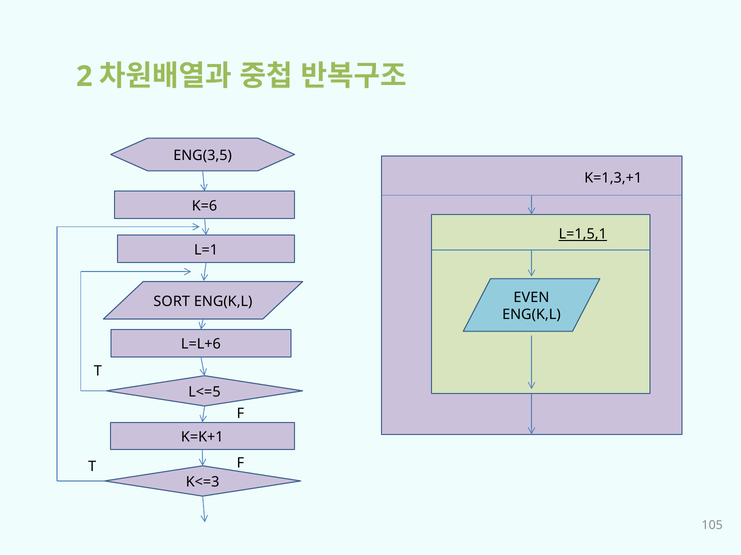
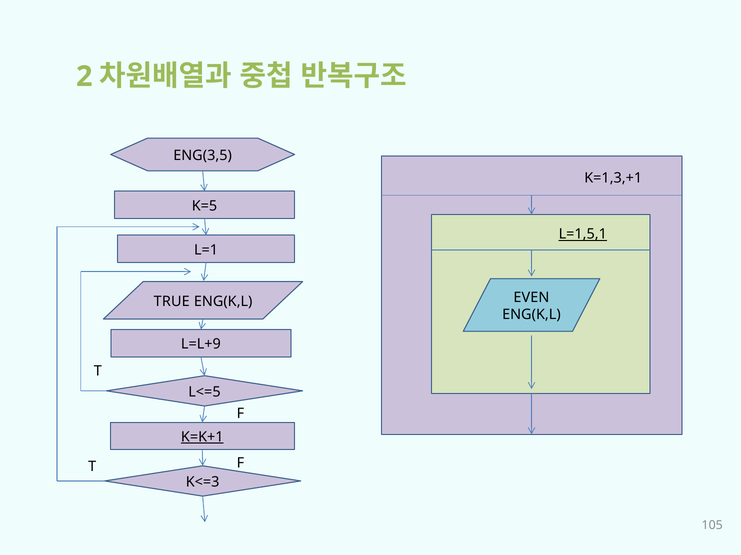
K=6: K=6 -> K=5
SORT: SORT -> TRUE
L=L+6: L=L+6 -> L=L+9
K=K+1 underline: none -> present
